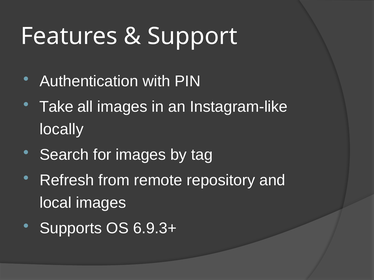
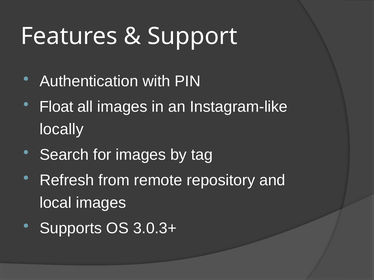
Take: Take -> Float
6.9.3+: 6.9.3+ -> 3.0.3+
